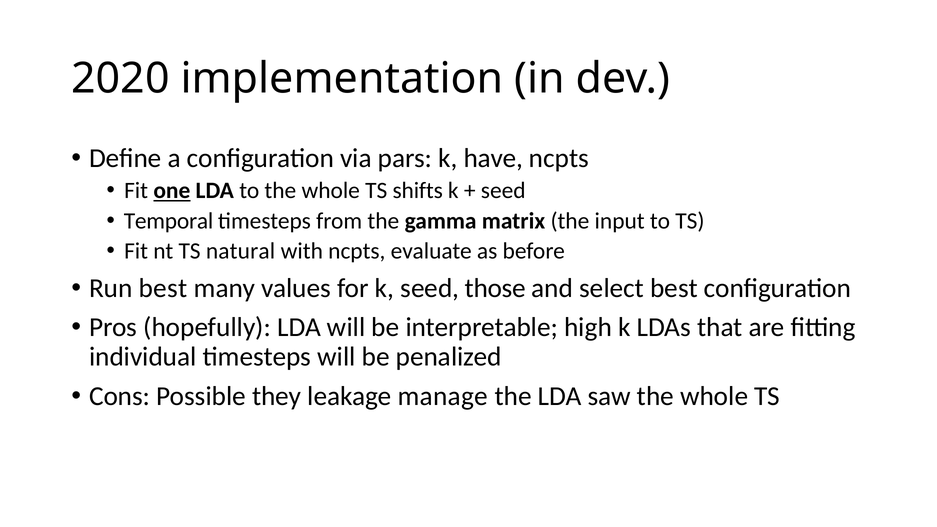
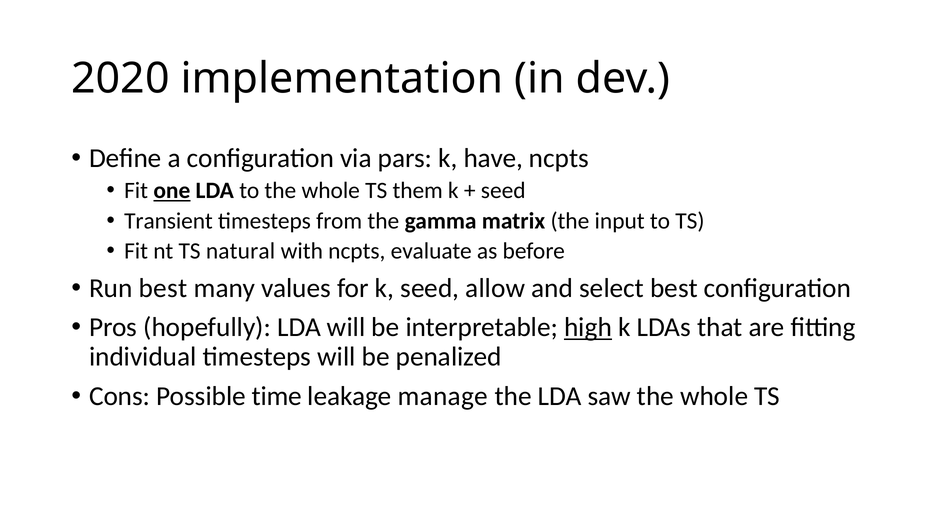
shifts: shifts -> them
Temporal: Temporal -> Transient
those: those -> allow
high underline: none -> present
they: they -> time
